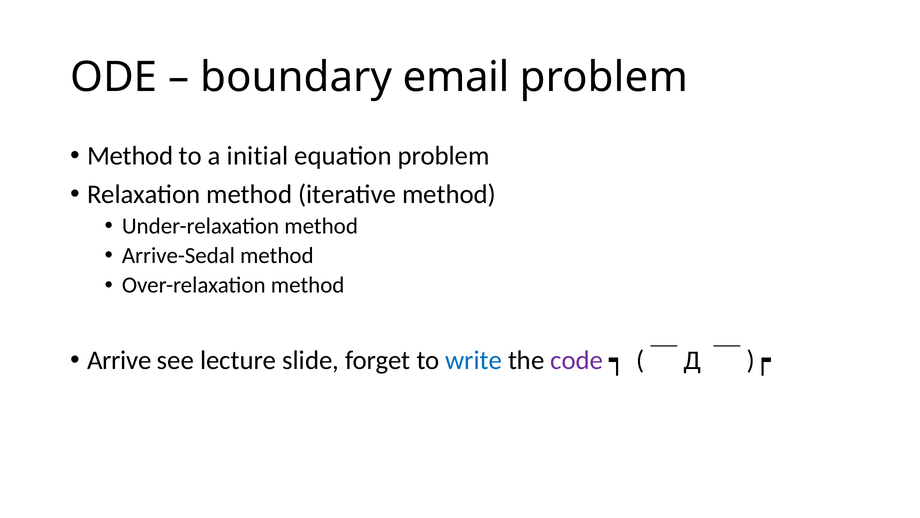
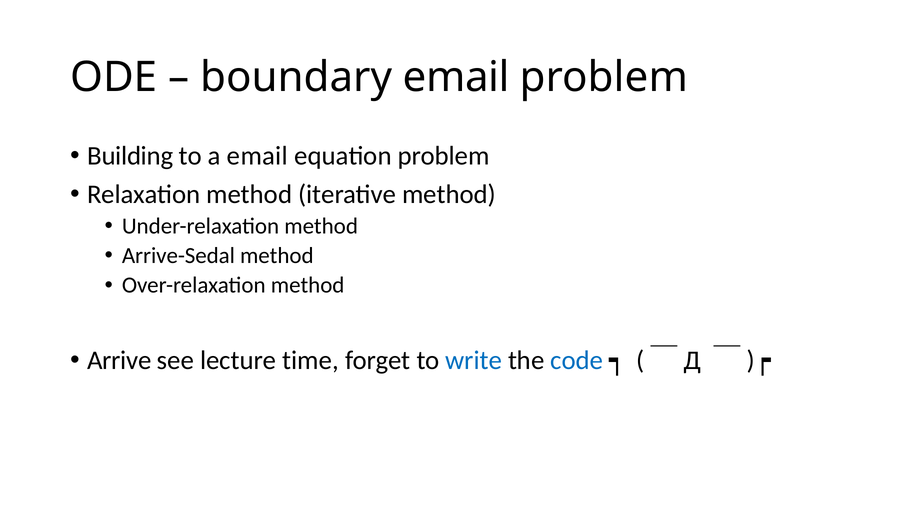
Method at (130, 156): Method -> Building
a initial: initial -> email
slide: slide -> time
code colour: purple -> blue
